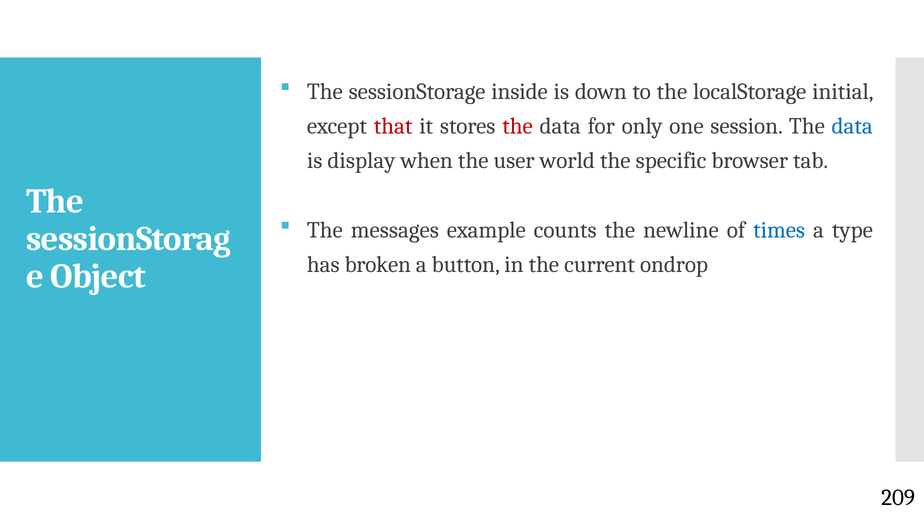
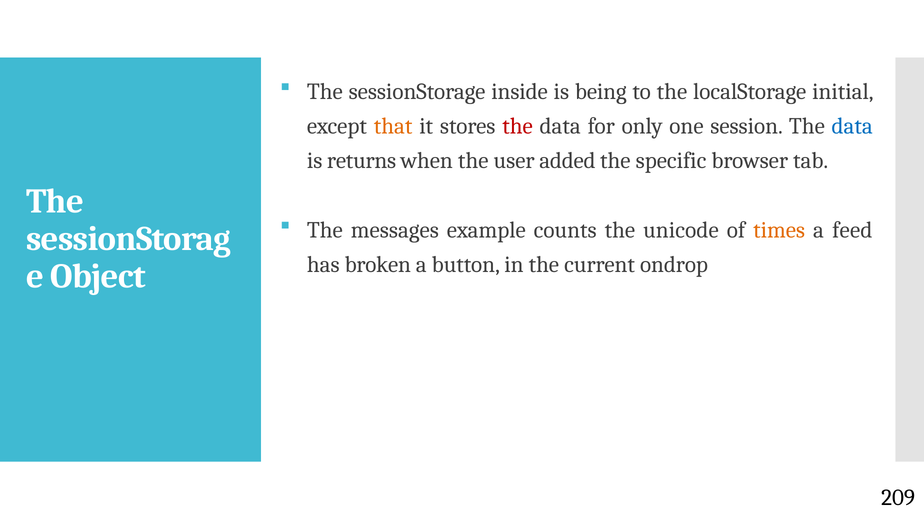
down: down -> being
that colour: red -> orange
display: display -> returns
world: world -> added
newline: newline -> unicode
times colour: blue -> orange
type: type -> feed
